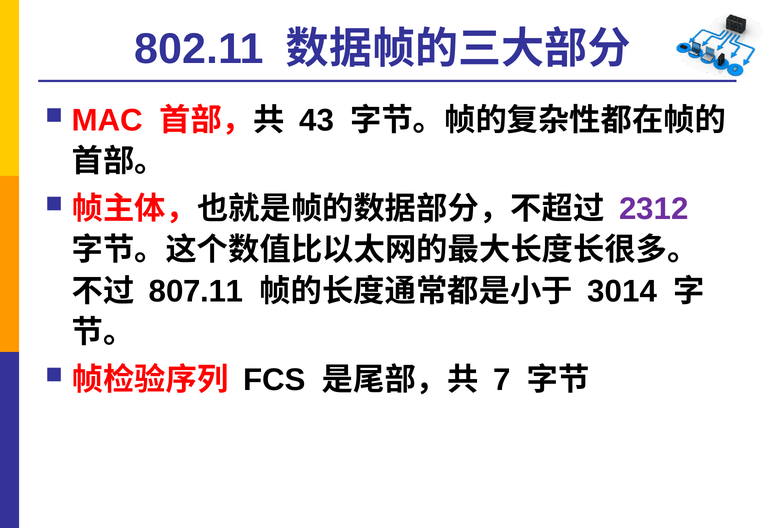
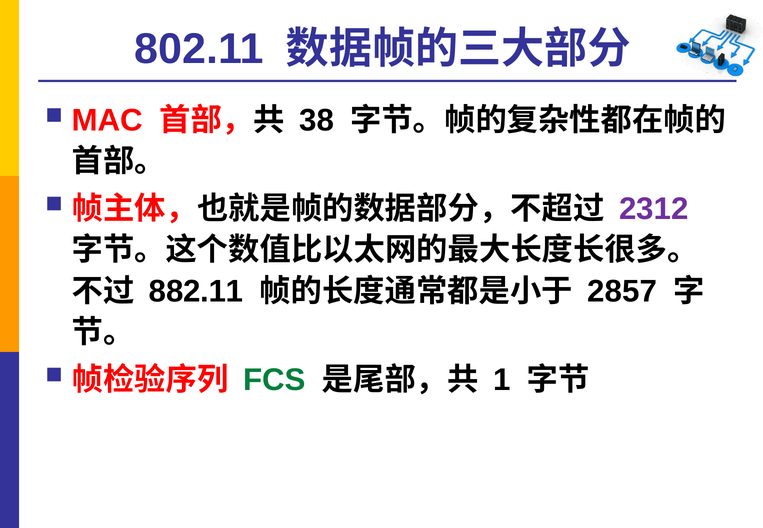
43: 43 -> 38
807.11: 807.11 -> 882.11
3014: 3014 -> 2857
FCS colour: black -> green
7: 7 -> 1
